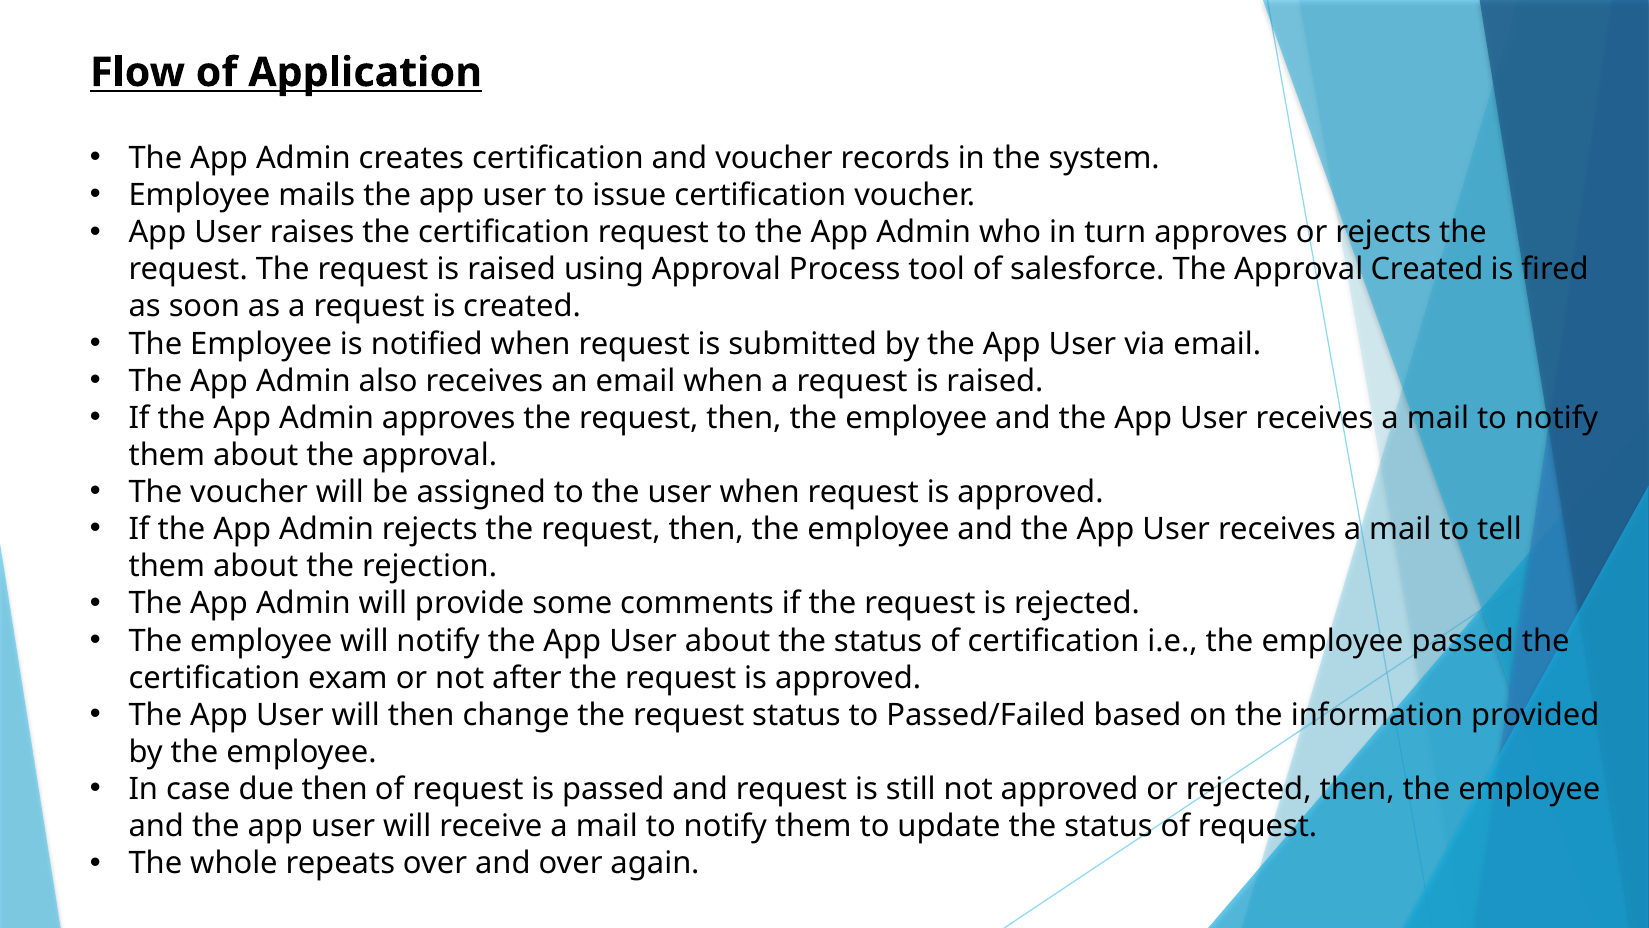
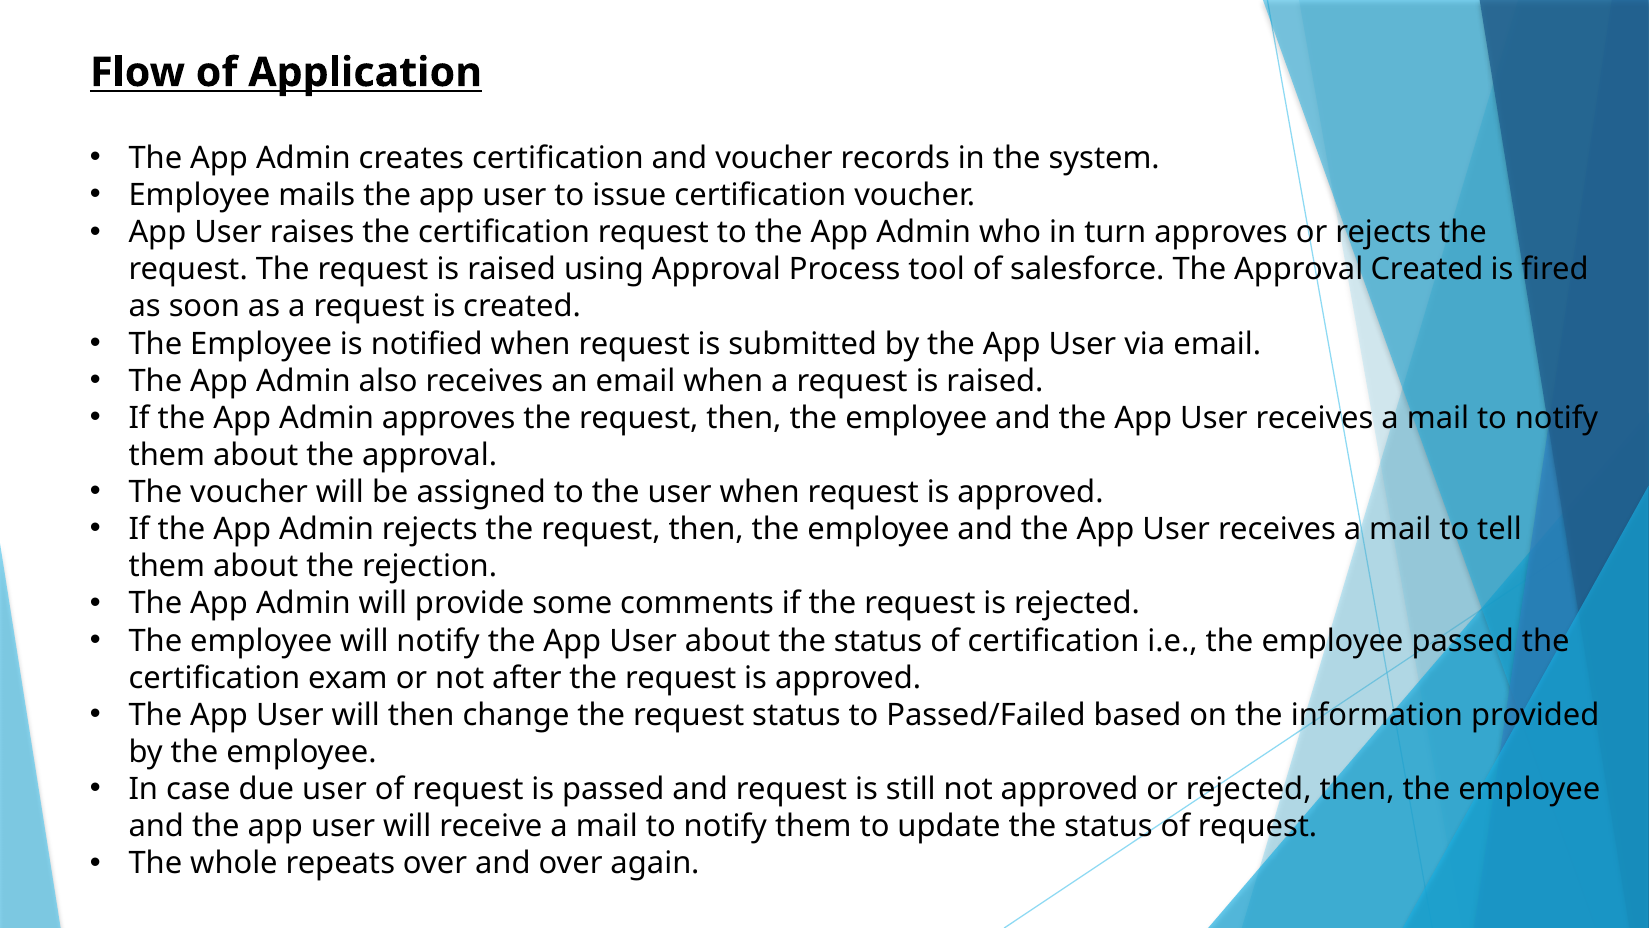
due then: then -> user
